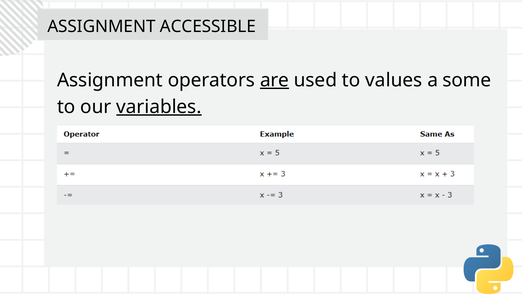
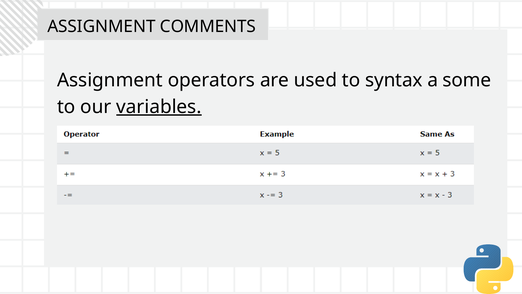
ACCESSIBLE: ACCESSIBLE -> COMMENTS
are underline: present -> none
values: values -> syntax
